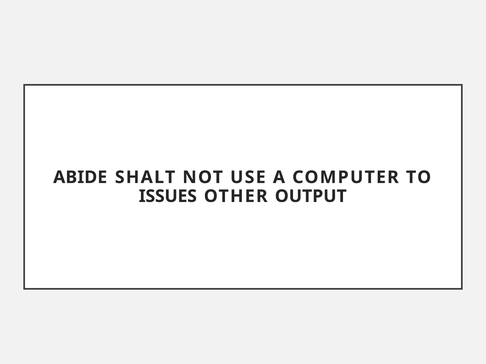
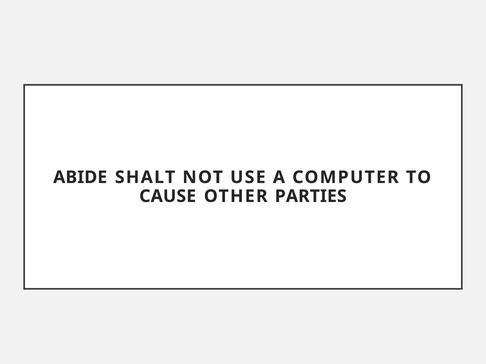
ISSUES: ISSUES -> CAUSE
OUTPUT: OUTPUT -> PARTIES
